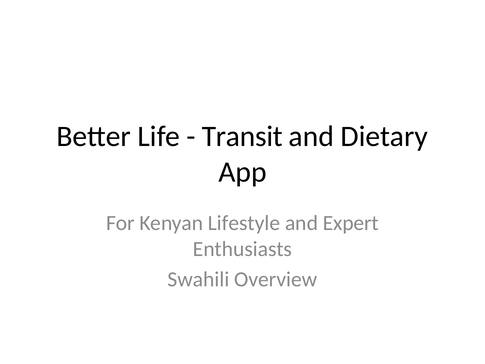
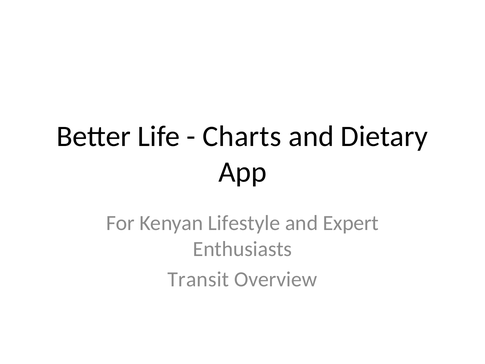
Transit: Transit -> Charts
Swahili: Swahili -> Transit
